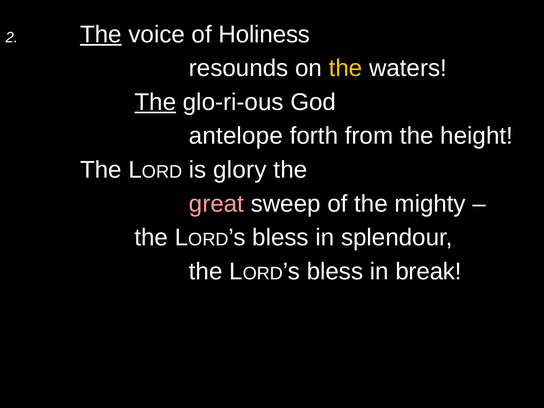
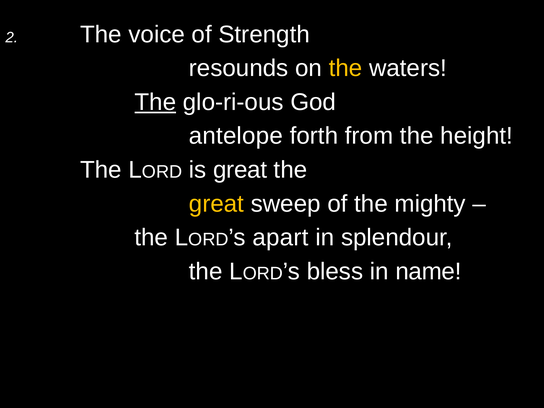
The at (101, 34) underline: present -> none
Holiness: Holiness -> Strength
is glory: glory -> great
great at (216, 204) colour: pink -> yellow
bless at (281, 238): bless -> apart
break: break -> name
